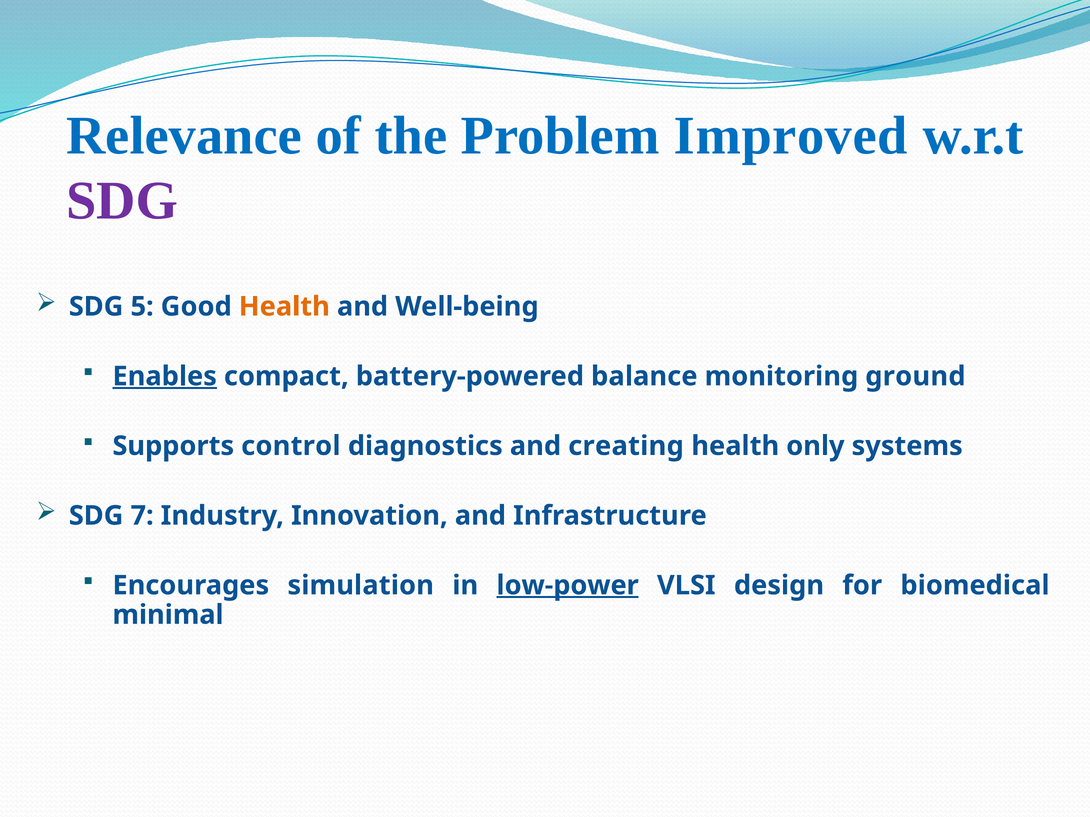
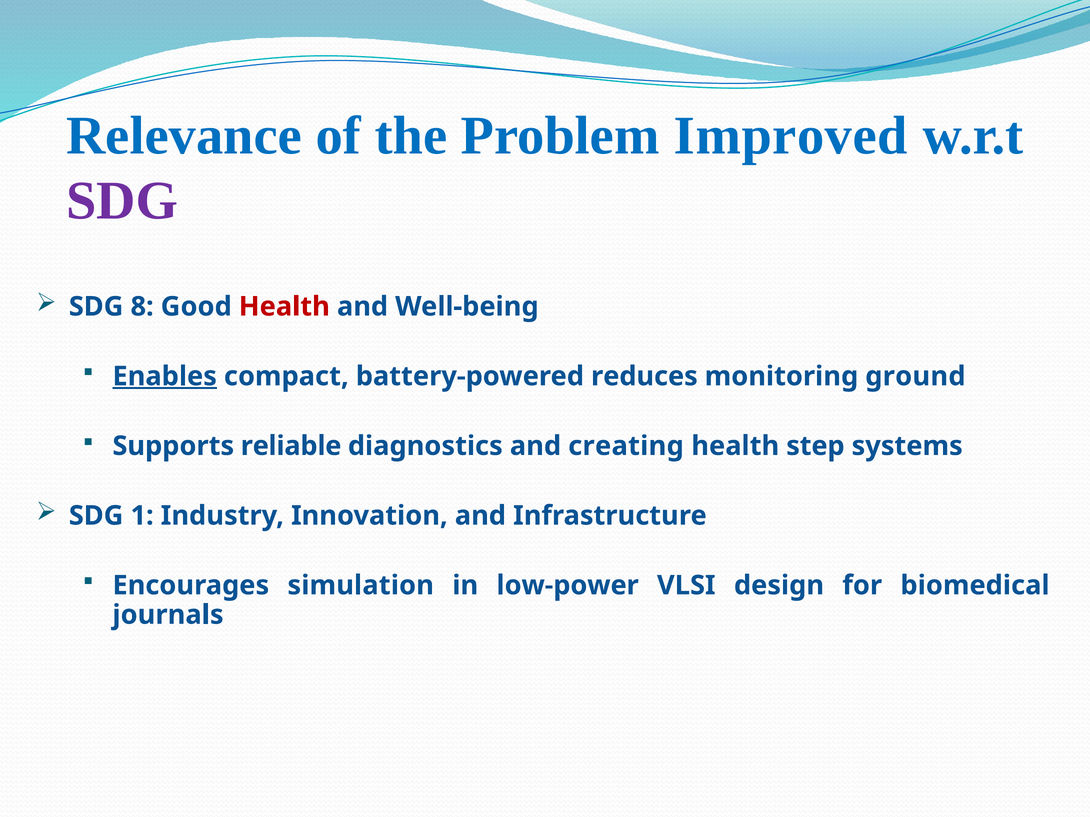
5: 5 -> 8
Health at (284, 307) colour: orange -> red
balance: balance -> reduces
control: control -> reliable
only: only -> step
7: 7 -> 1
low-power underline: present -> none
minimal: minimal -> journals
